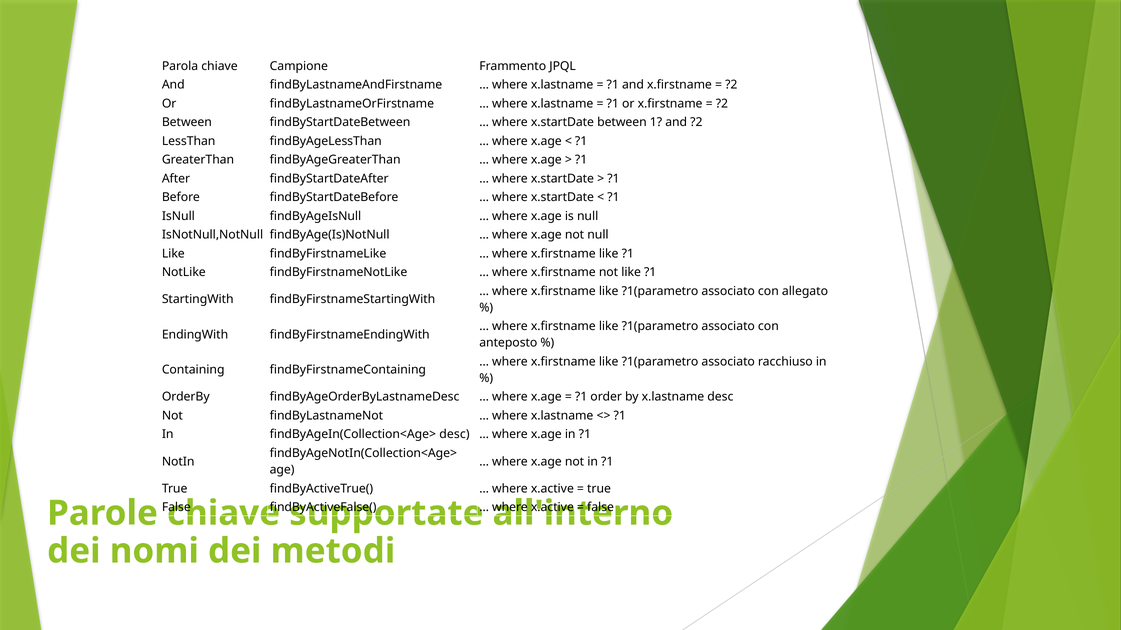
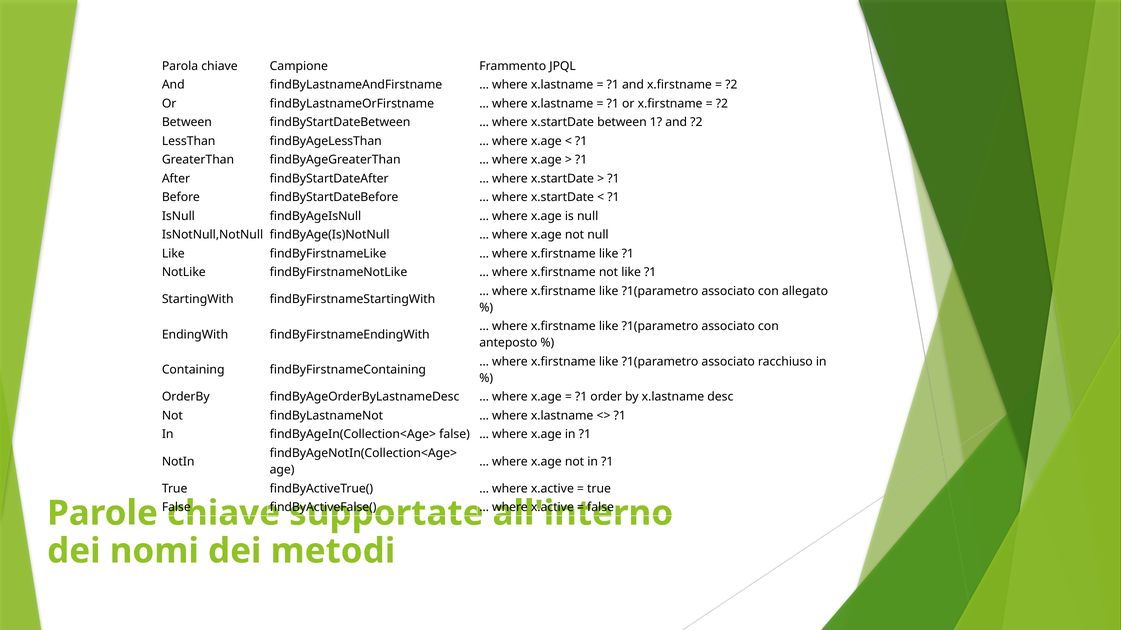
findByAgeIn(Collection<Age> desc: desc -> false
